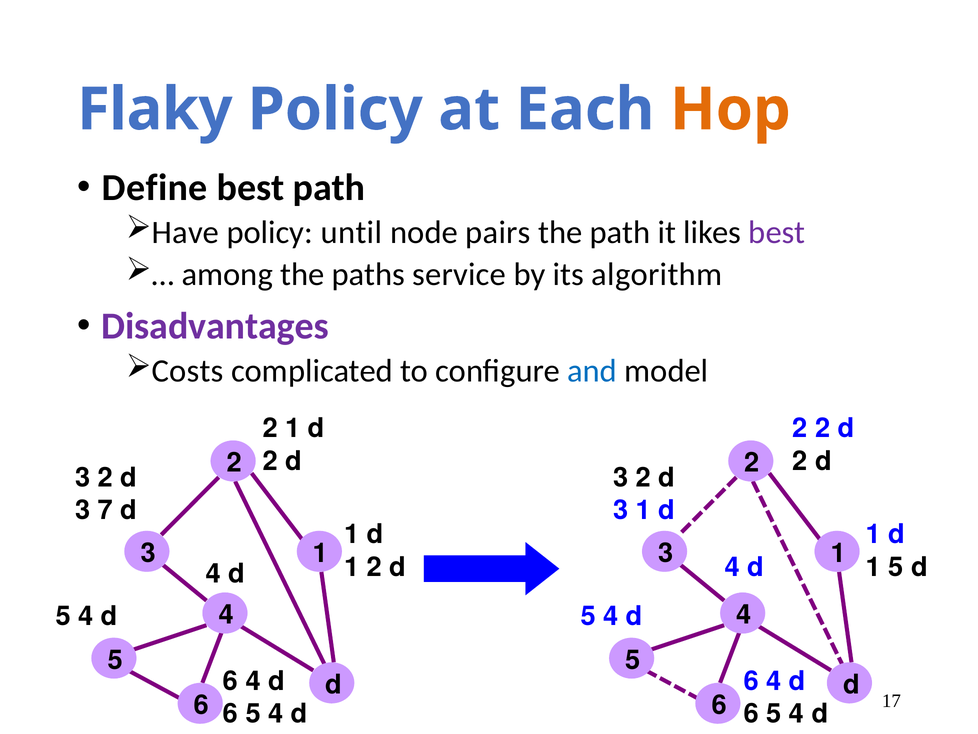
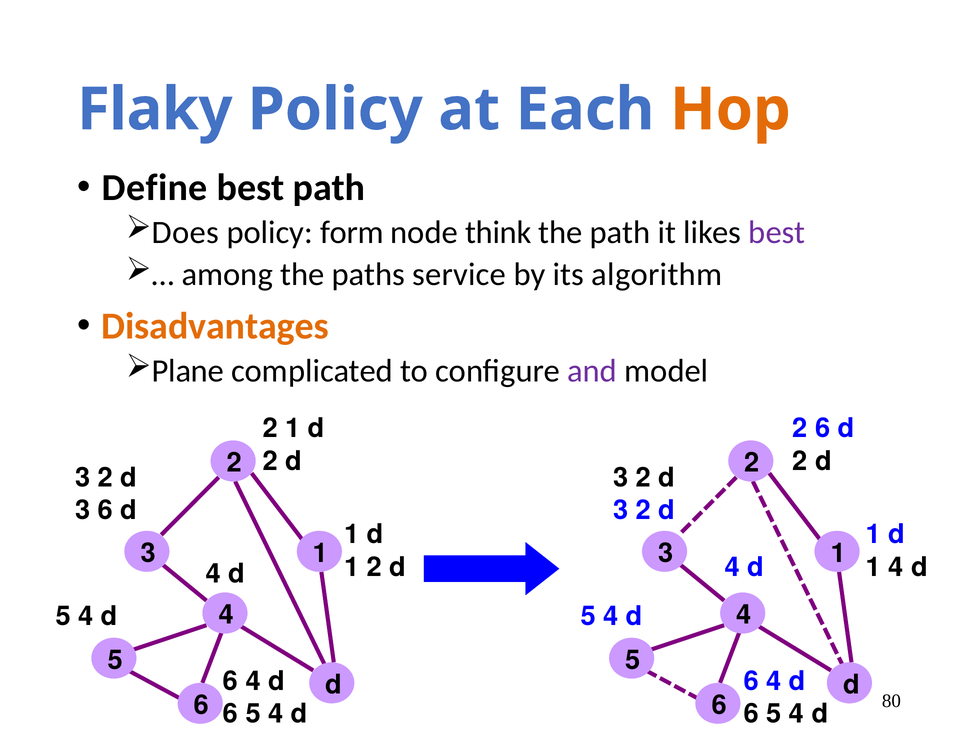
Have: Have -> Does
until: until -> form
pairs: pairs -> think
Disadvantages colour: purple -> orange
Costs: Costs -> Plane
and colour: blue -> purple
2 2: 2 -> 6
3 7: 7 -> 6
1 at (643, 510): 1 -> 2
5 at (896, 567): 5 -> 4
17: 17 -> 80
